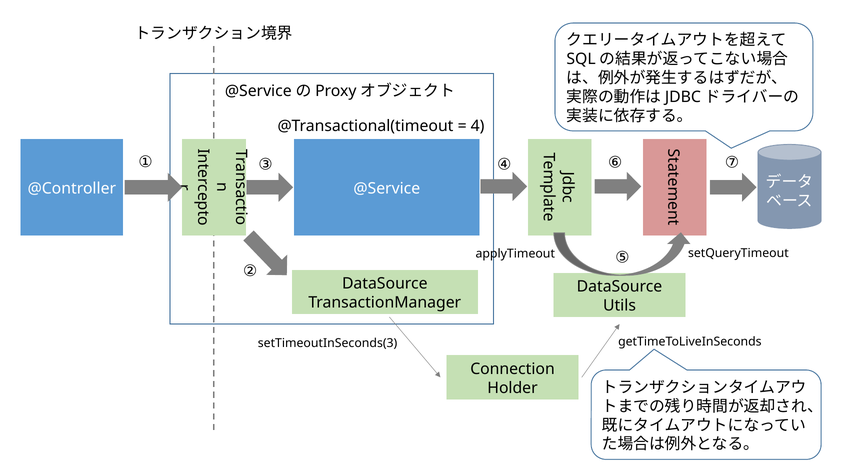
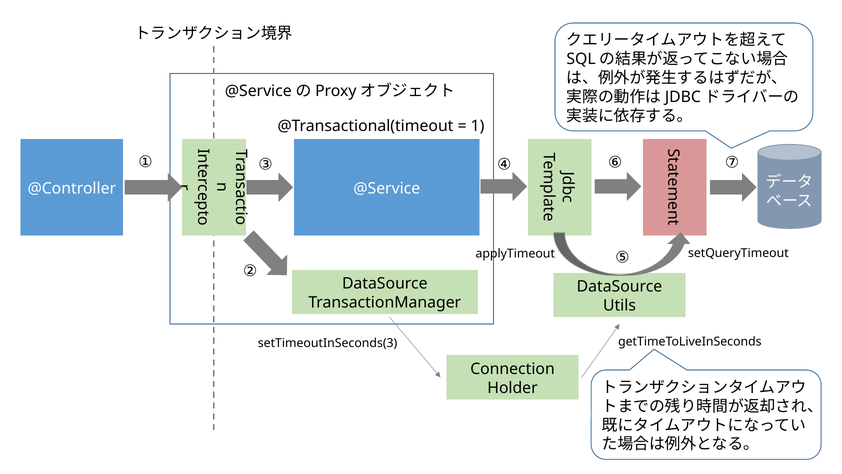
4: 4 -> 1
